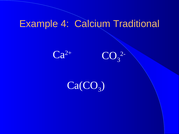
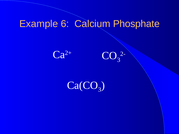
4: 4 -> 6
Traditional: Traditional -> Phosphate
